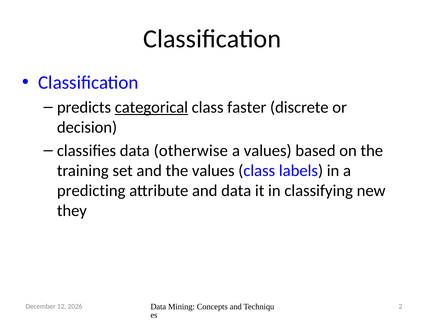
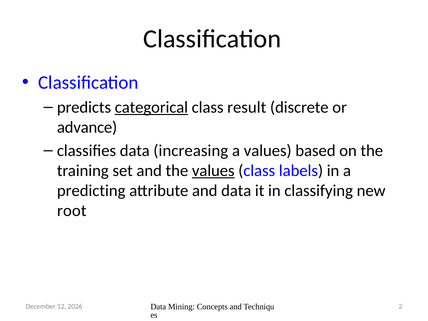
faster: faster -> result
decision: decision -> advance
otherwise: otherwise -> increasing
values at (213, 171) underline: none -> present
they: they -> root
